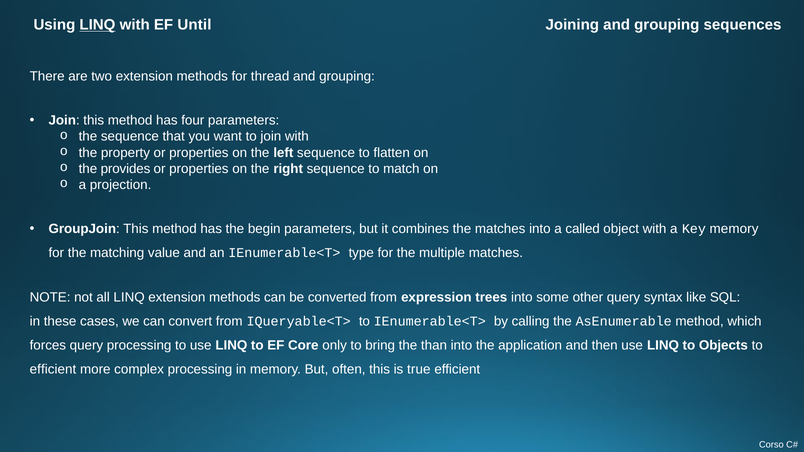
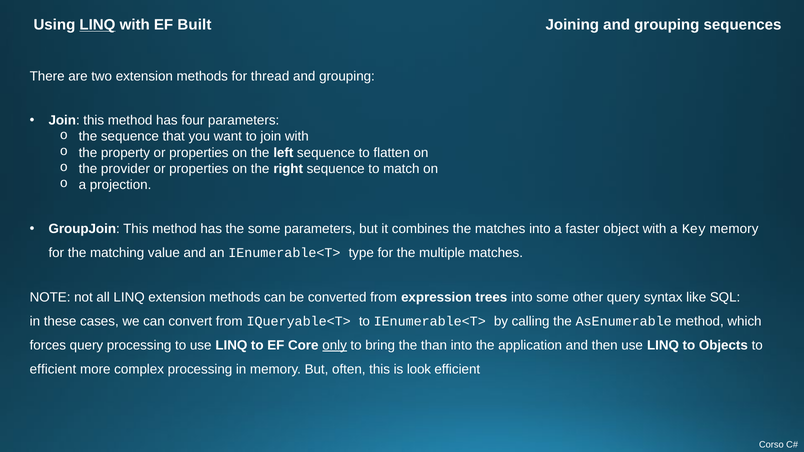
Until: Until -> Built
provides: provides -> provider
the begin: begin -> some
called: called -> faster
only underline: none -> present
true: true -> look
